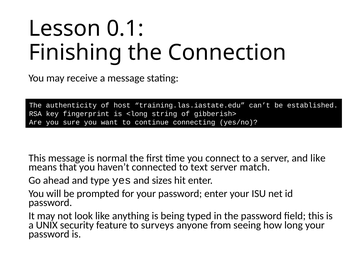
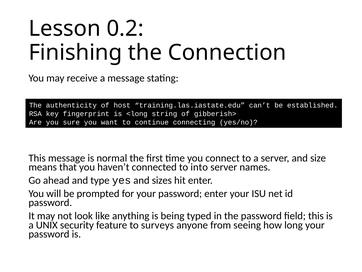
0.1: 0.1 -> 0.2
and like: like -> size
text: text -> into
match: match -> names
